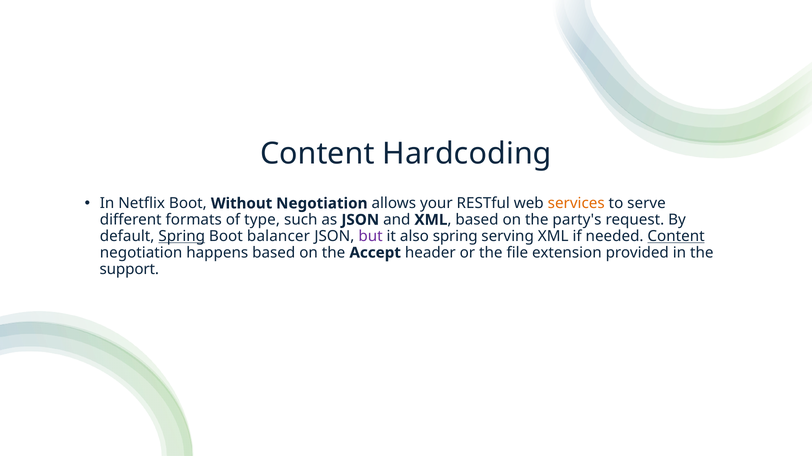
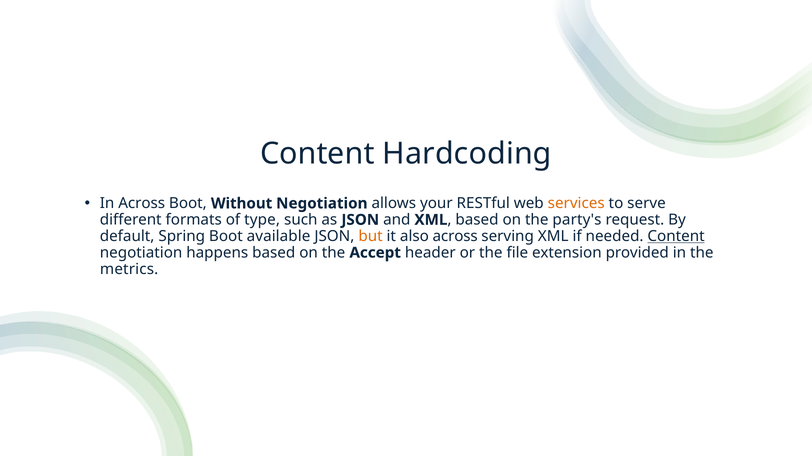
In Netflix: Netflix -> Across
Spring at (182, 237) underline: present -> none
balancer: balancer -> available
but colour: purple -> orange
also spring: spring -> across
support: support -> metrics
